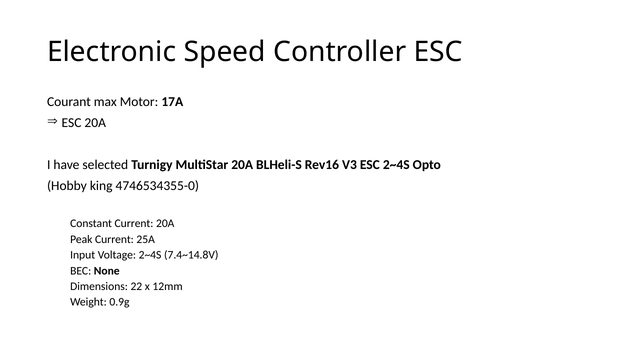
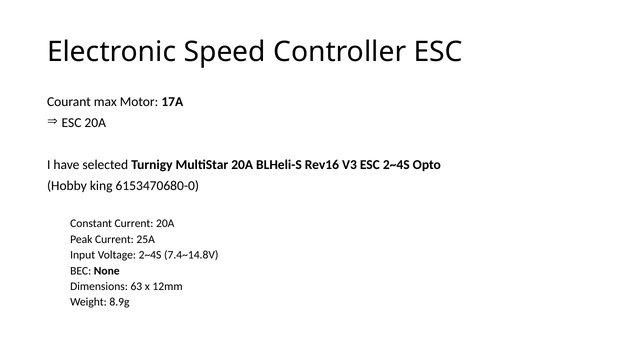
4746534355-0: 4746534355-0 -> 6153470680-0
22: 22 -> 63
0.9g: 0.9g -> 8.9g
